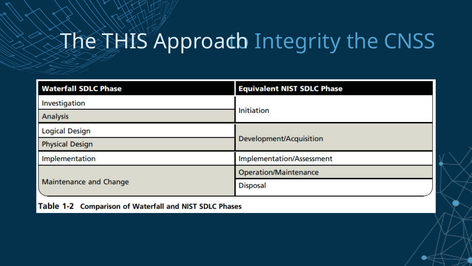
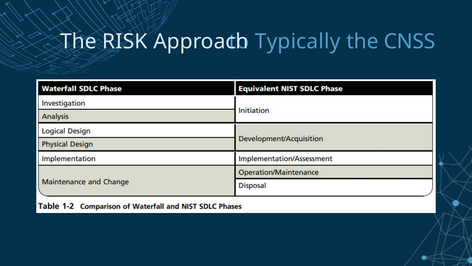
THIS: THIS -> RISK
Integrity: Integrity -> Typically
